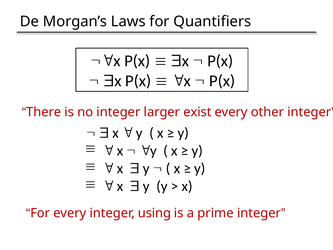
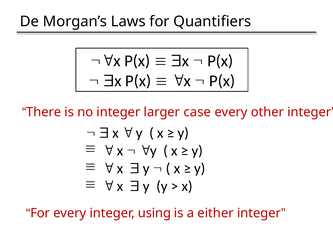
exist: exist -> case
prime: prime -> either
